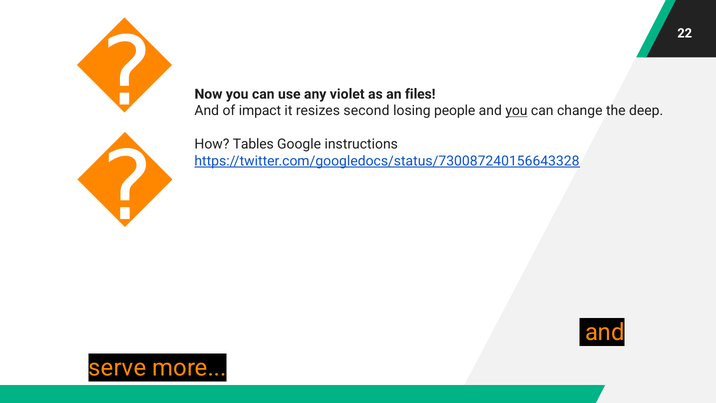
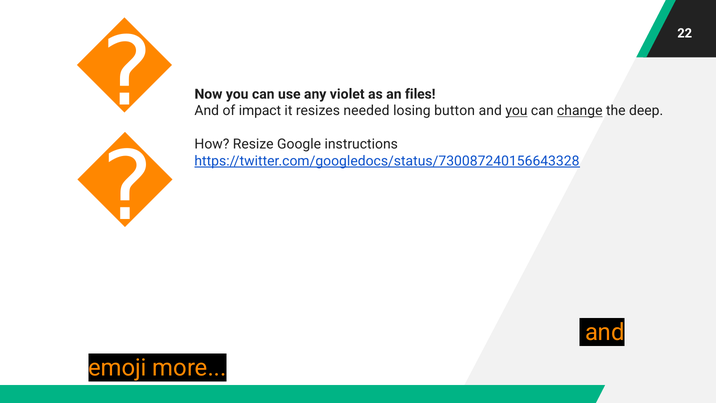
second: second -> needed
people: people -> button
change underline: none -> present
Tables: Tables -> Resize
serve: serve -> emoji
